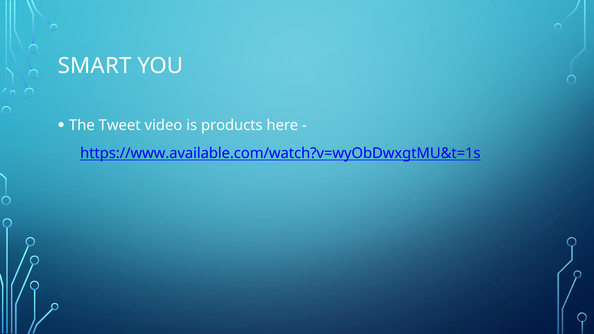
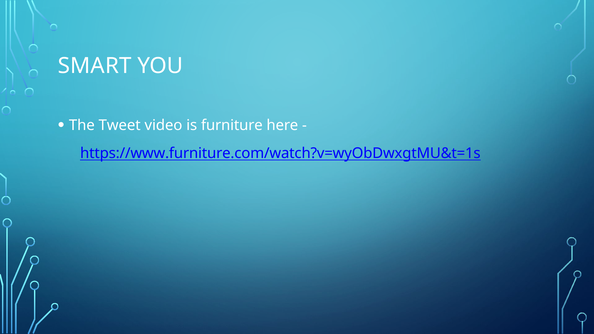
products: products -> furniture
https://www.available.com/watch?v=wyObDwxgtMU&t=1s: https://www.available.com/watch?v=wyObDwxgtMU&t=1s -> https://www.furniture.com/watch?v=wyObDwxgtMU&t=1s
